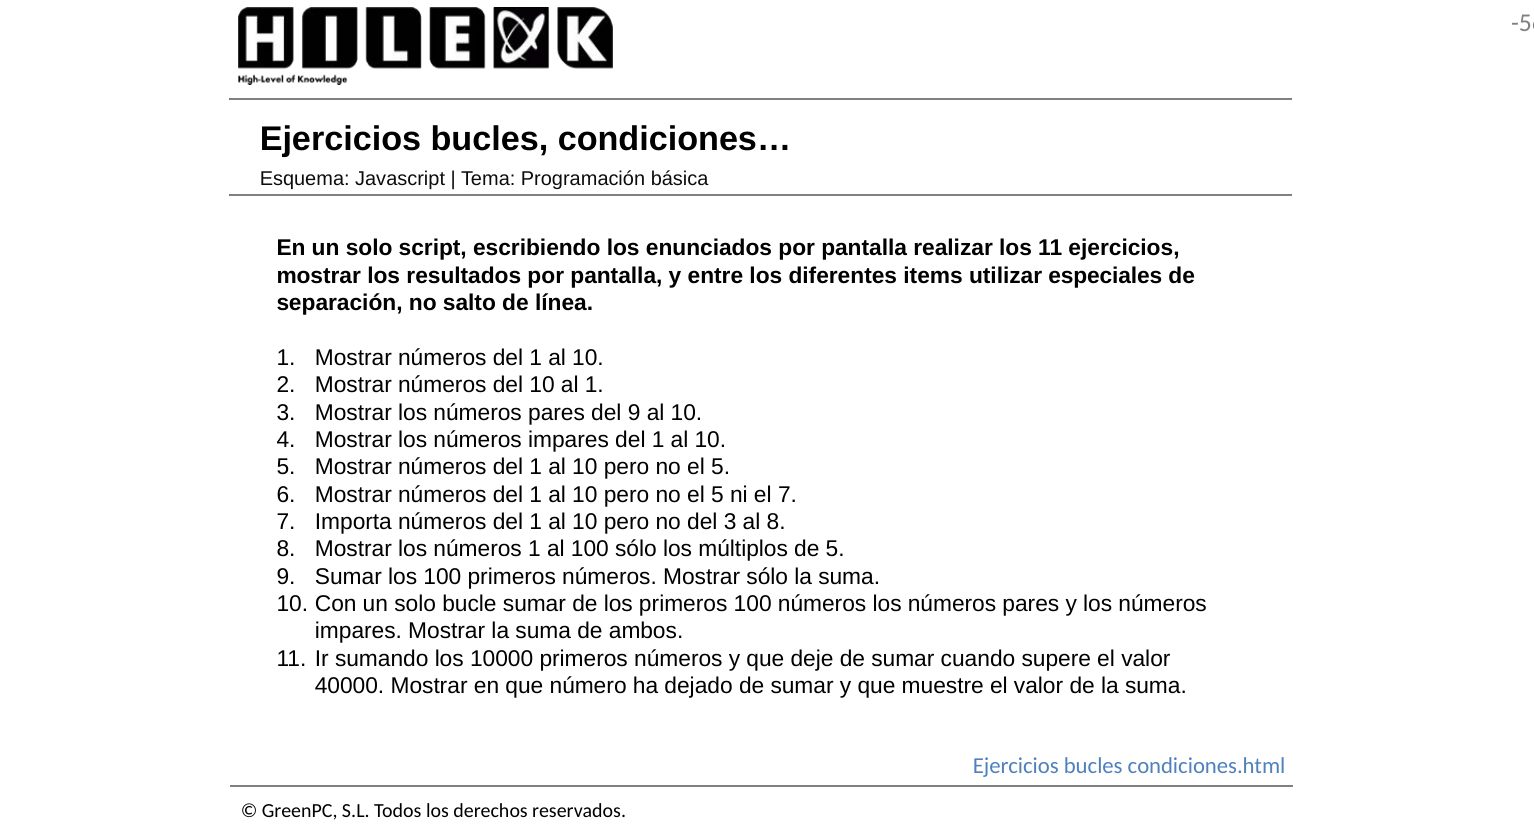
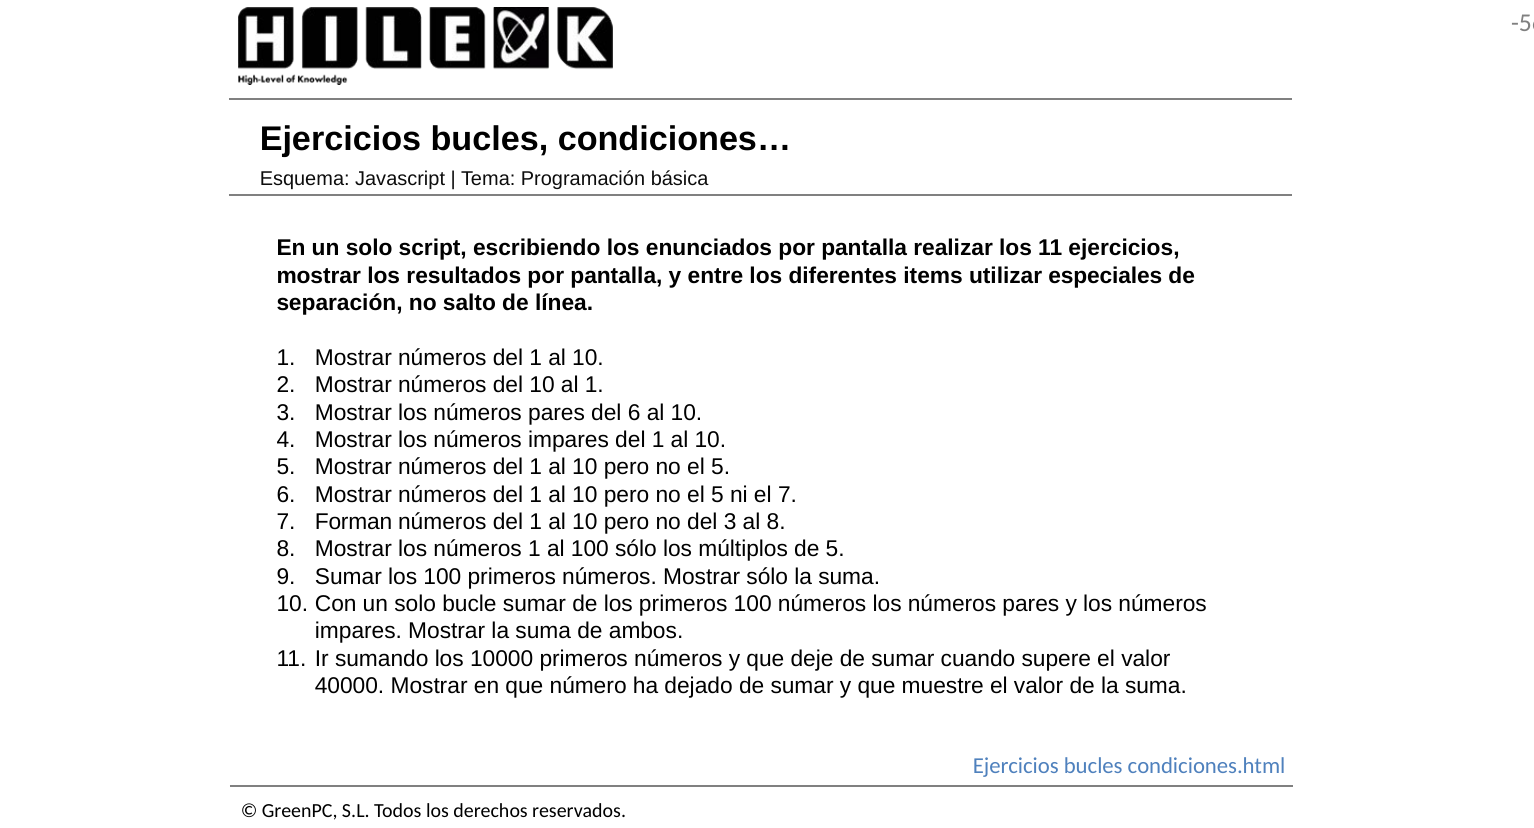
del 9: 9 -> 6
Importa: Importa -> Forman
